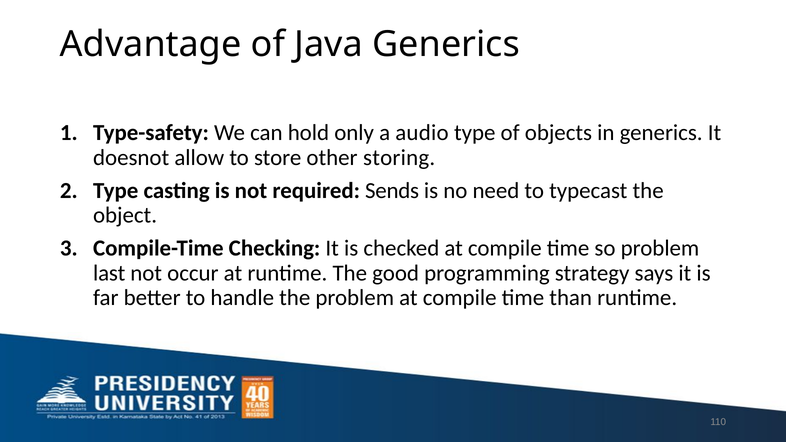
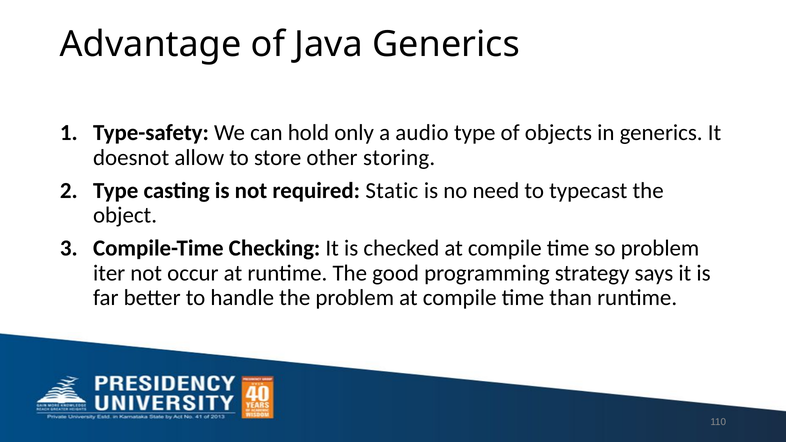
Sends: Sends -> Static
last: last -> iter
